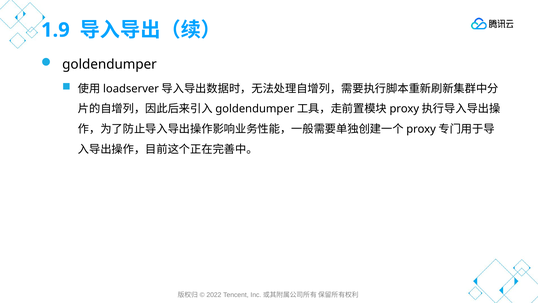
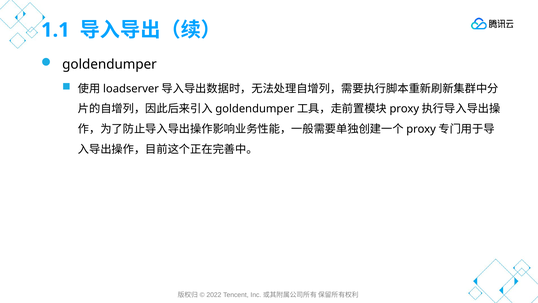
1.9: 1.9 -> 1.1
